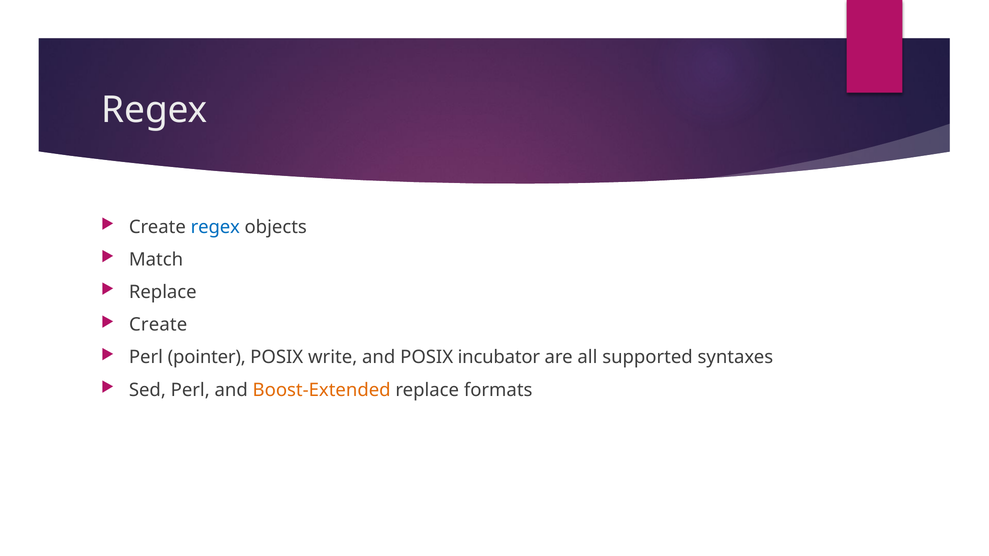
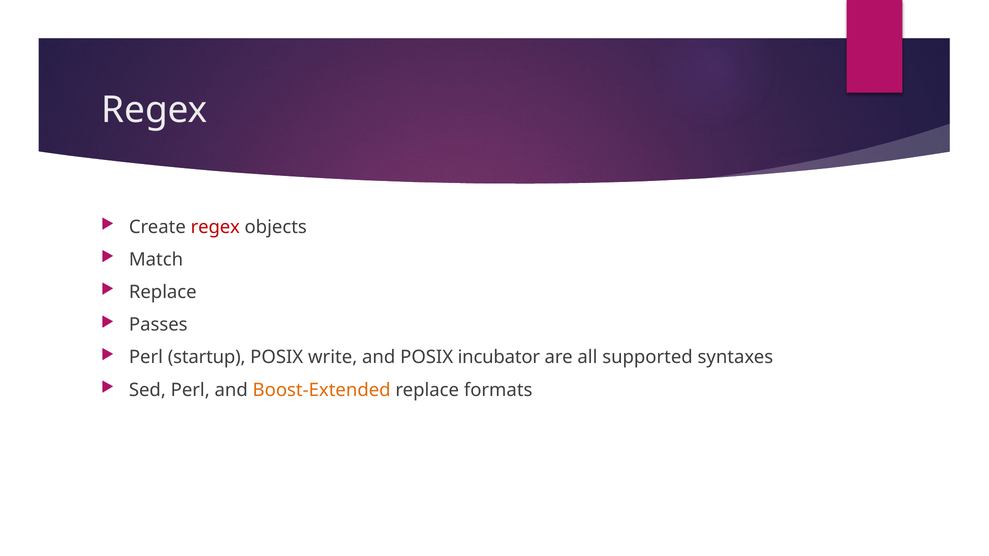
regex at (215, 227) colour: blue -> red
Create at (158, 325): Create -> Passes
pointer: pointer -> startup
